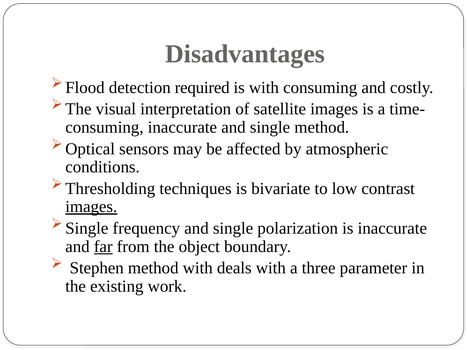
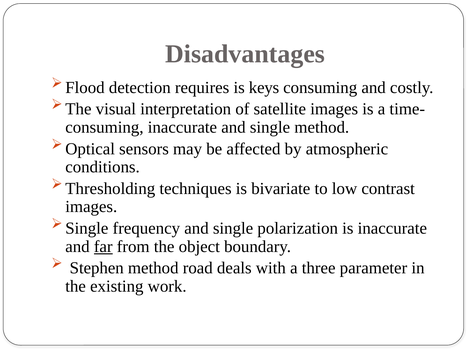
required: required -> requires
is with: with -> keys
images at (91, 207) underline: present -> none
method with: with -> road
